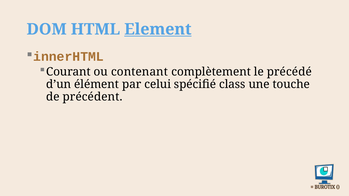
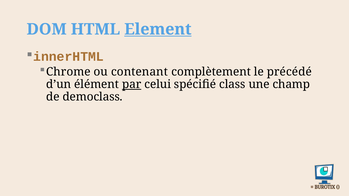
Courant: Courant -> Chrome
par underline: none -> present
touche: touche -> champ
précédent: précédent -> democlass
